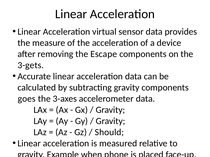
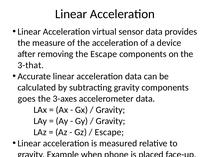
3-gets: 3-gets -> 3-that
Should at (109, 133): Should -> Escape
